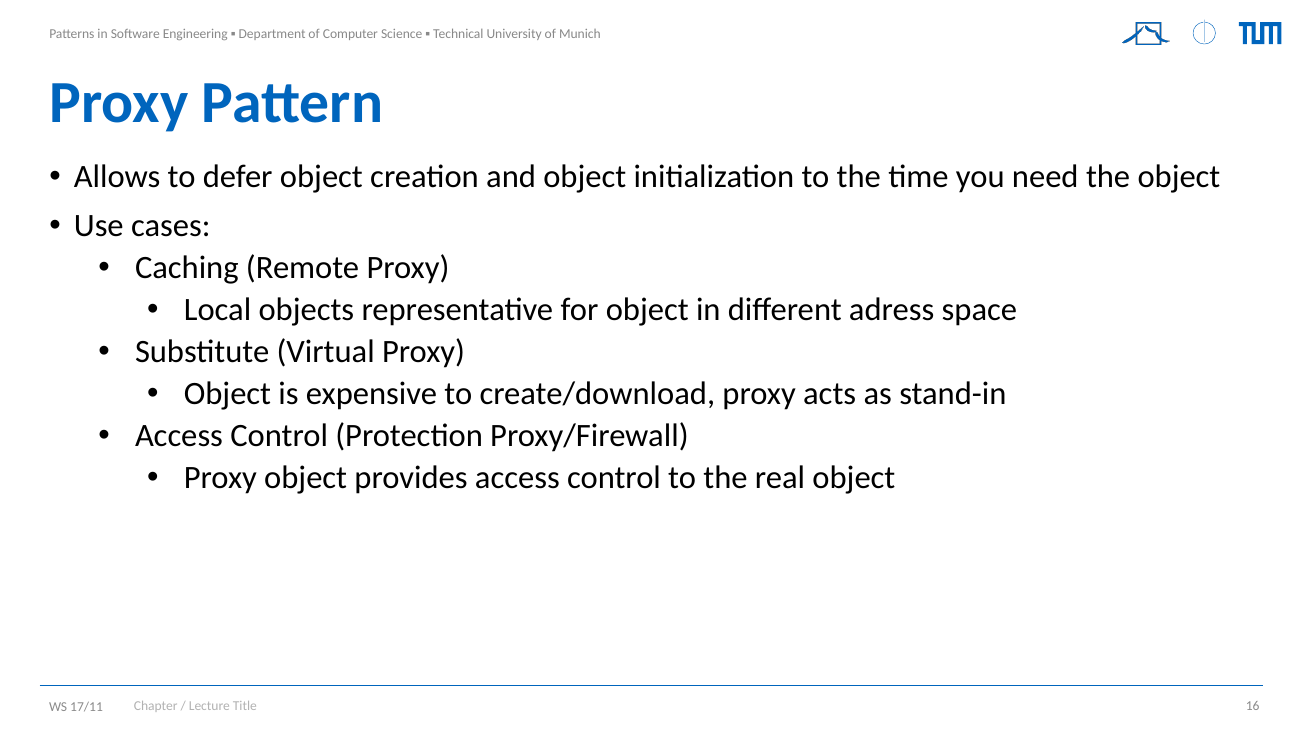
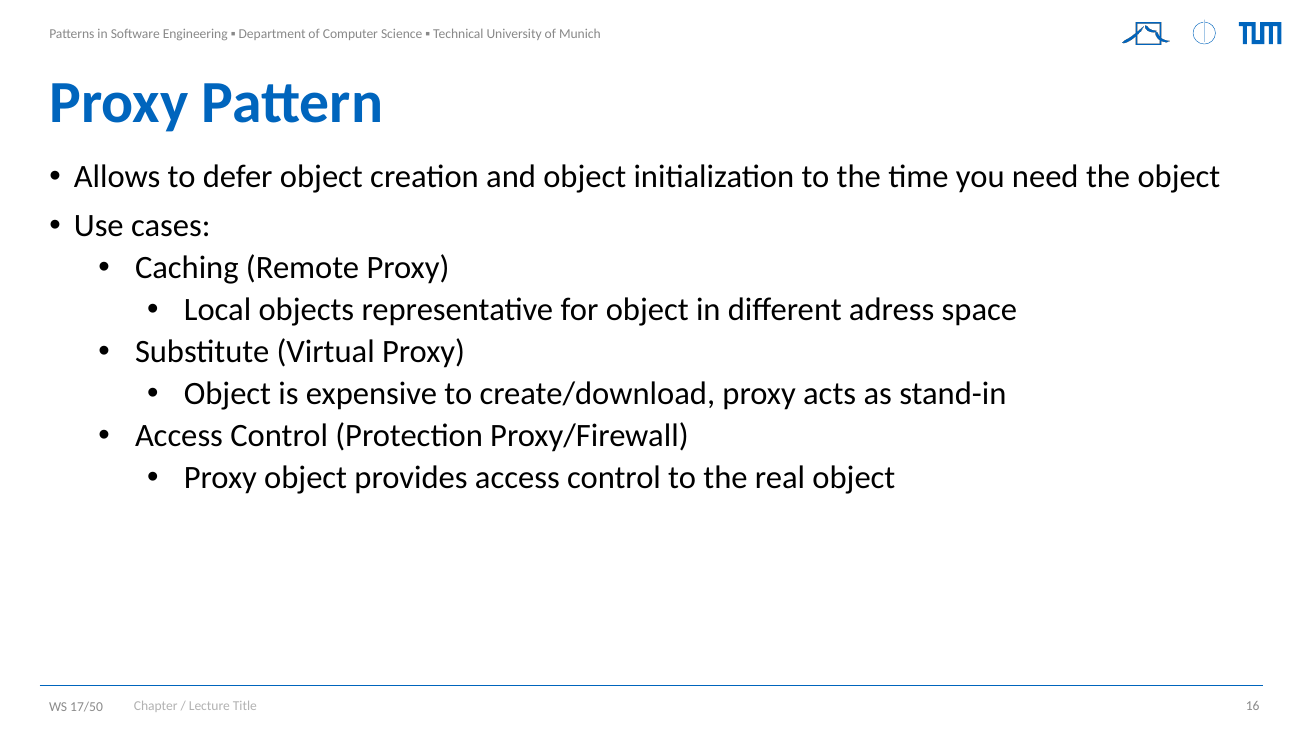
17/11: 17/11 -> 17/50
